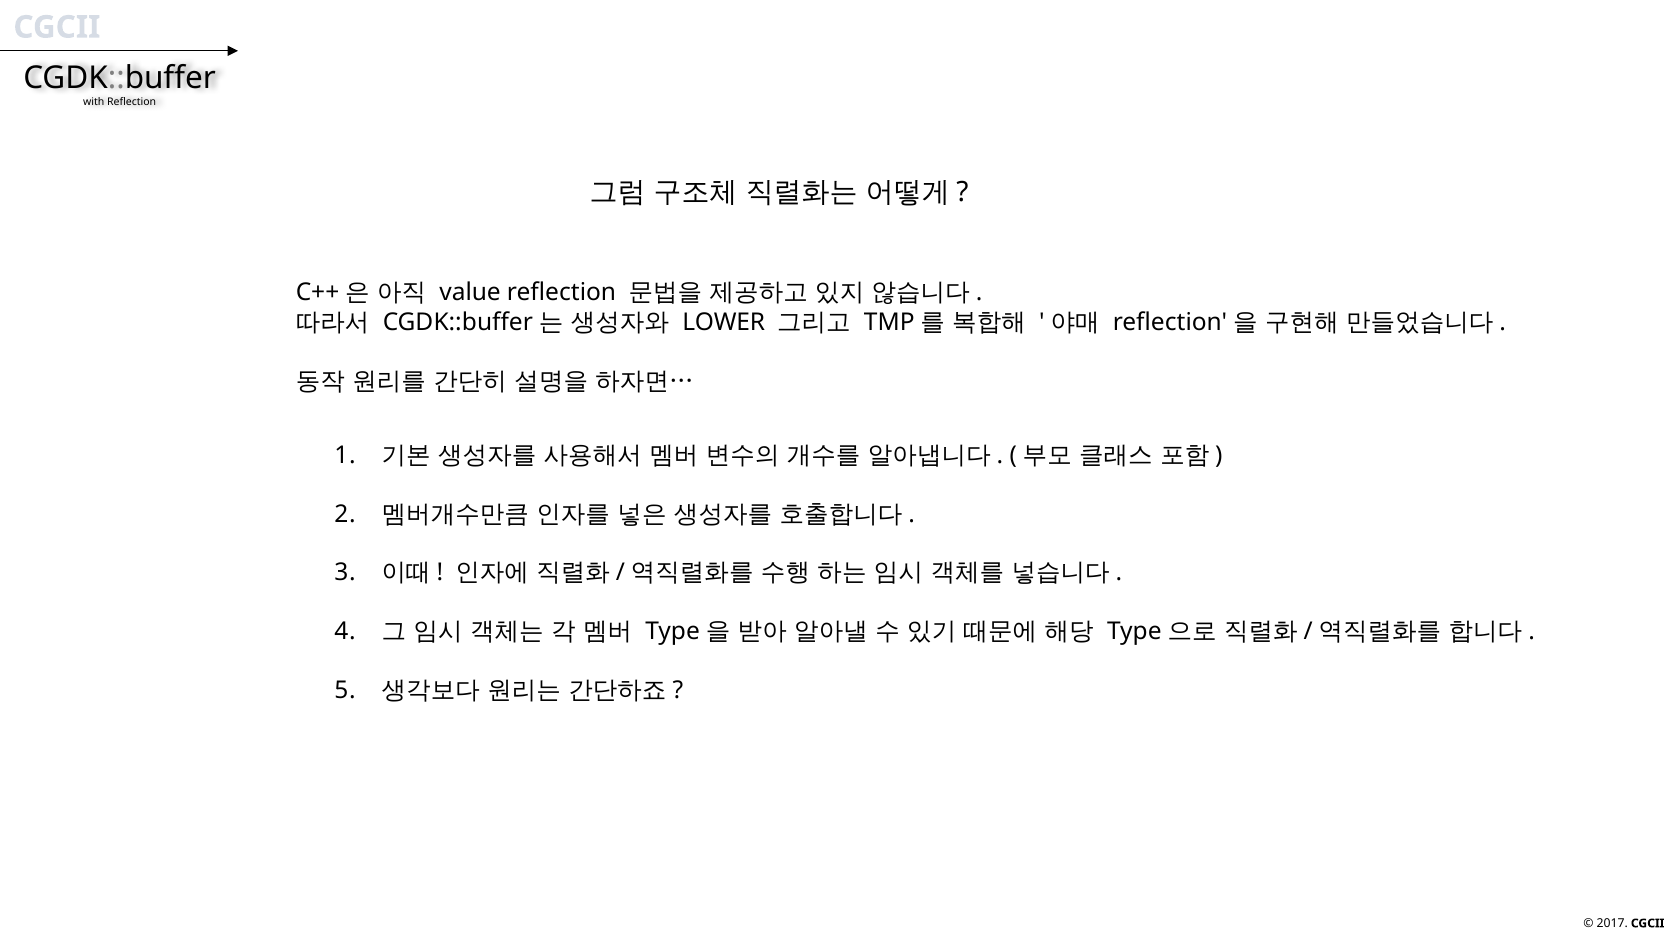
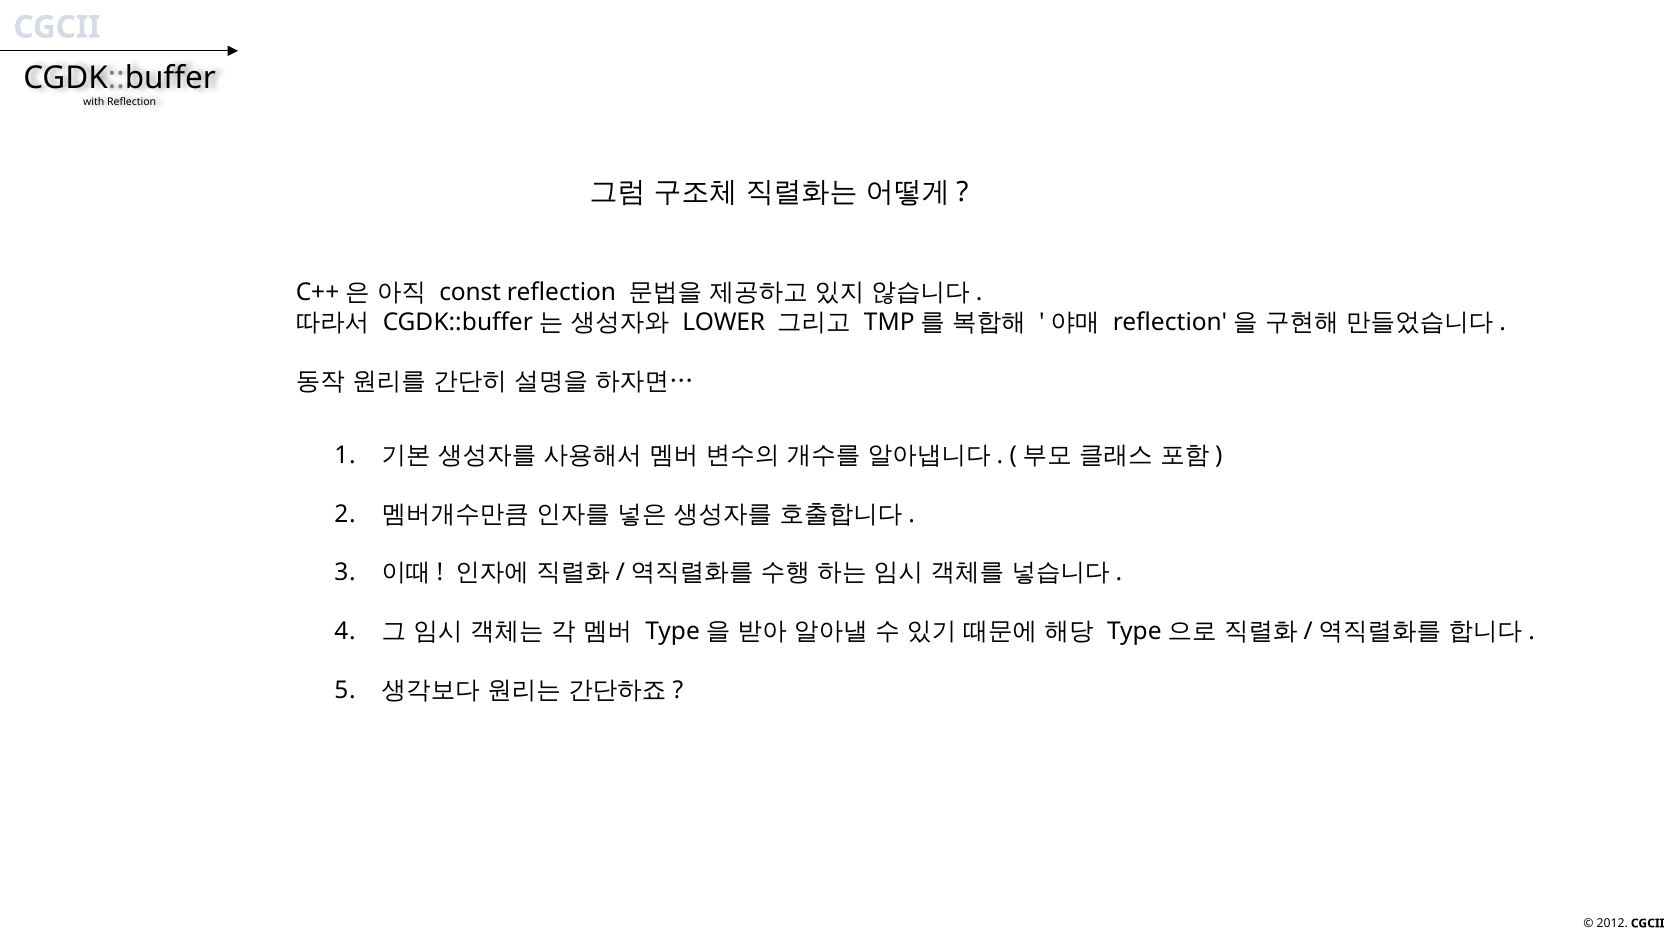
value: value -> const
2017: 2017 -> 2012
